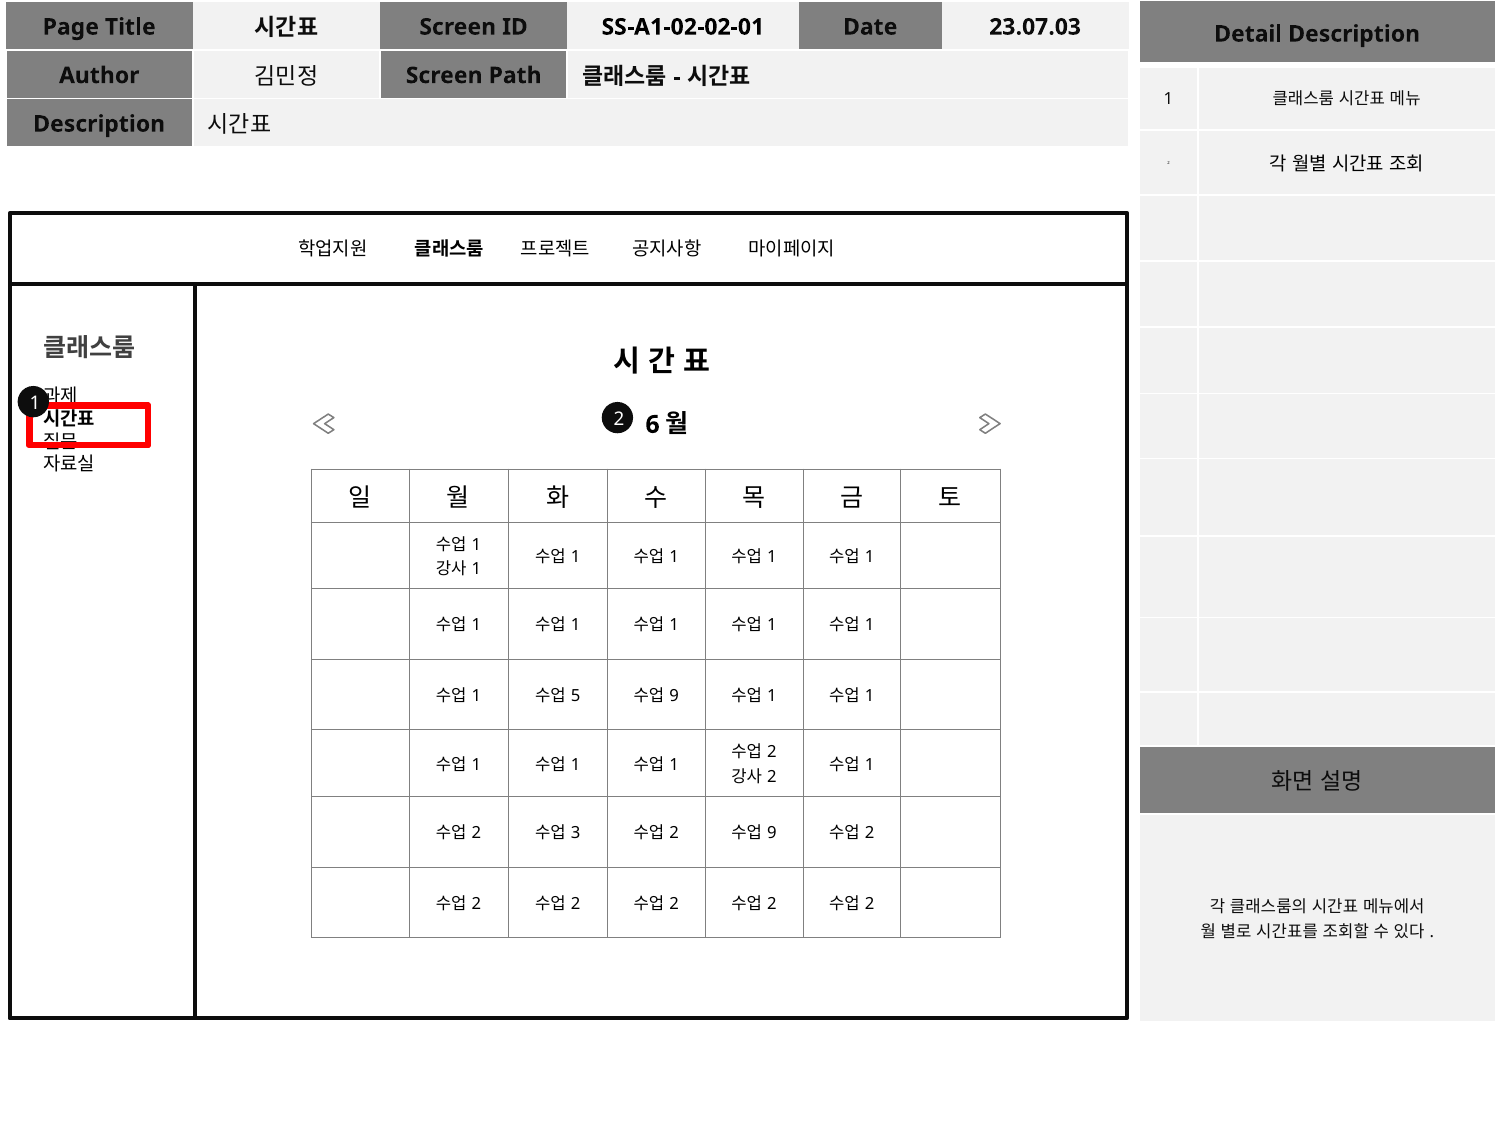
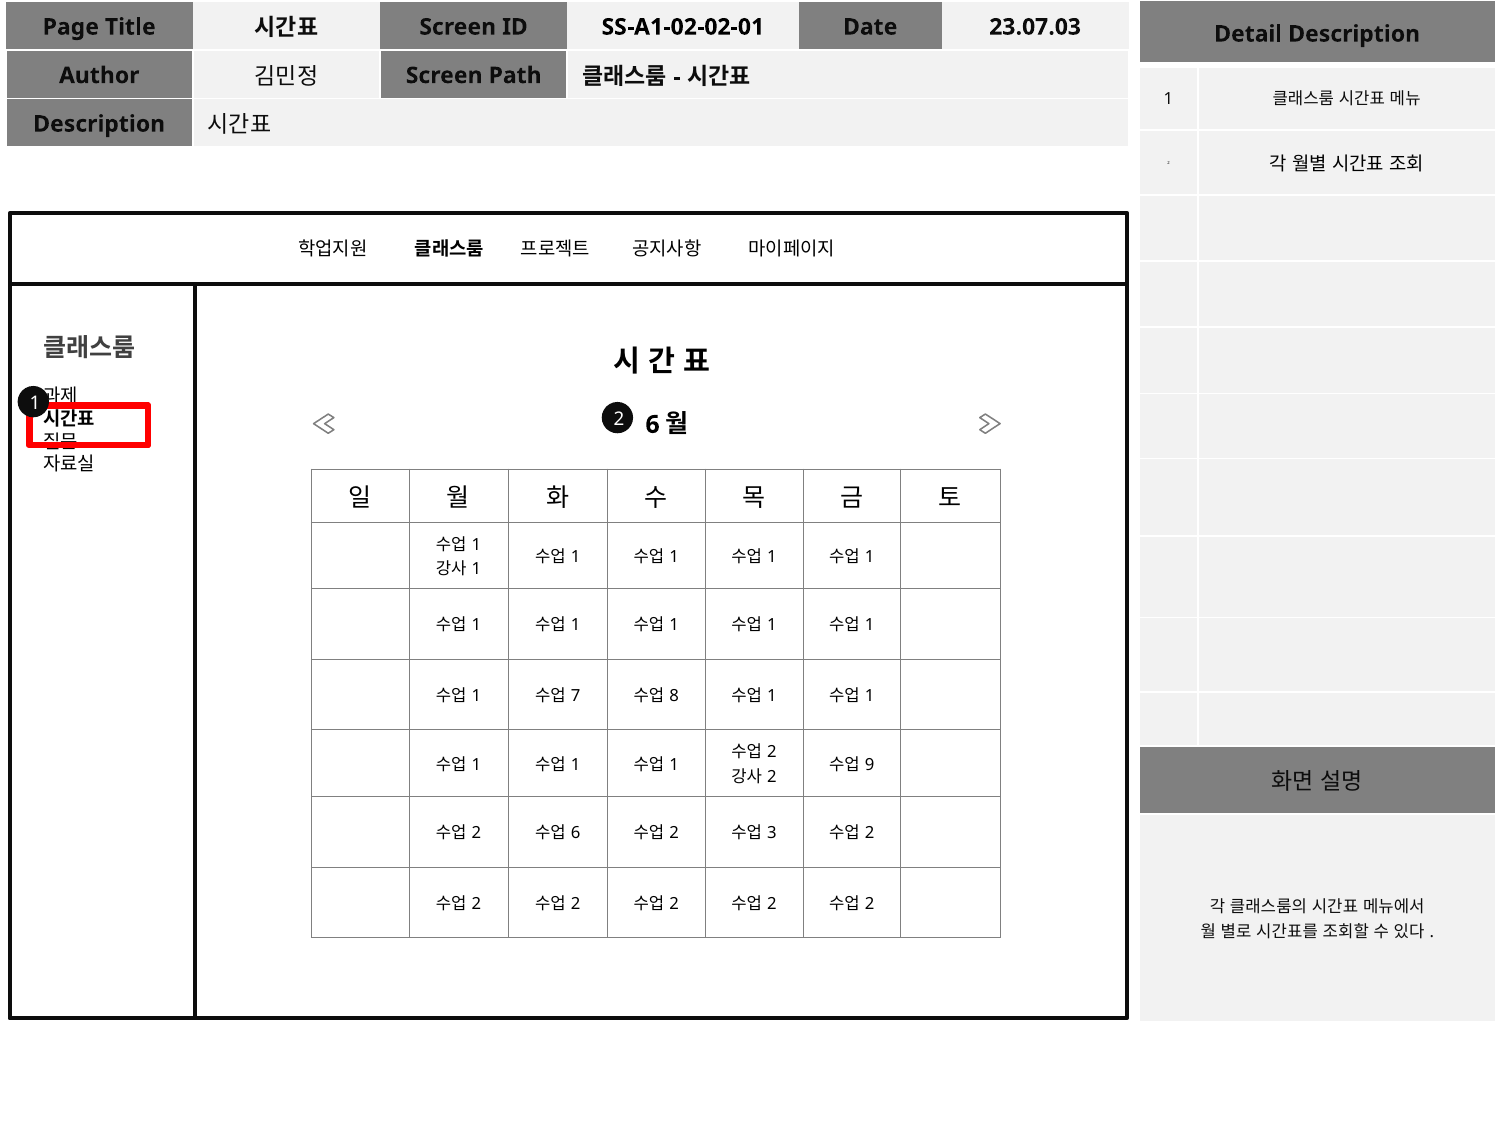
5: 5 -> 7
9 at (674, 696): 9 -> 8
1 at (870, 765): 1 -> 9
3 at (576, 833): 3 -> 6
9 at (772, 833): 9 -> 3
